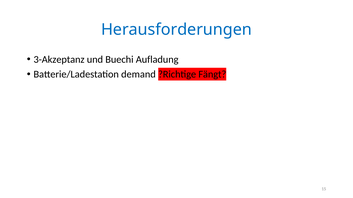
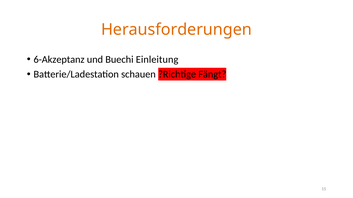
Herausforderungen colour: blue -> orange
3-Akzeptanz: 3-Akzeptanz -> 6-Akzeptanz
Aufladung: Aufladung -> Einleitung
demand: demand -> schauen
